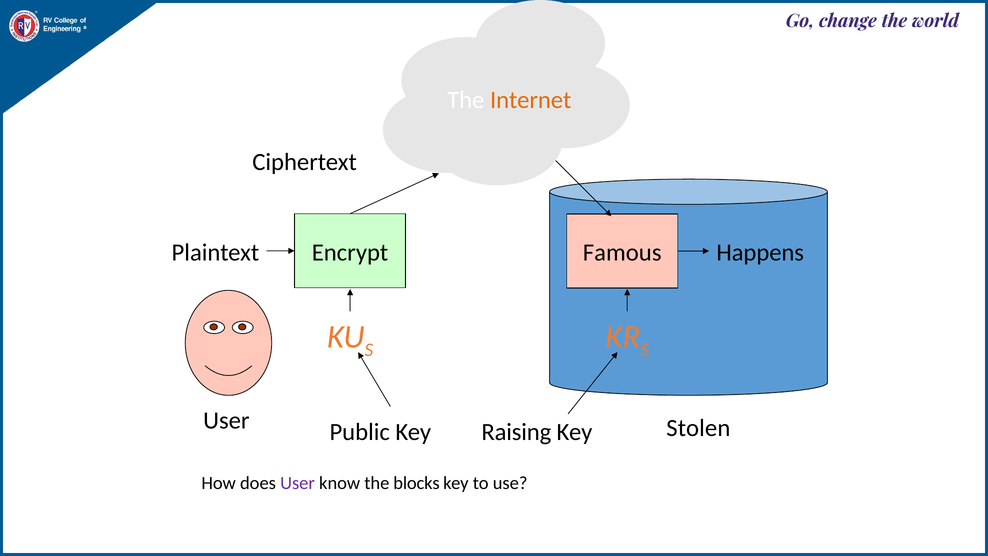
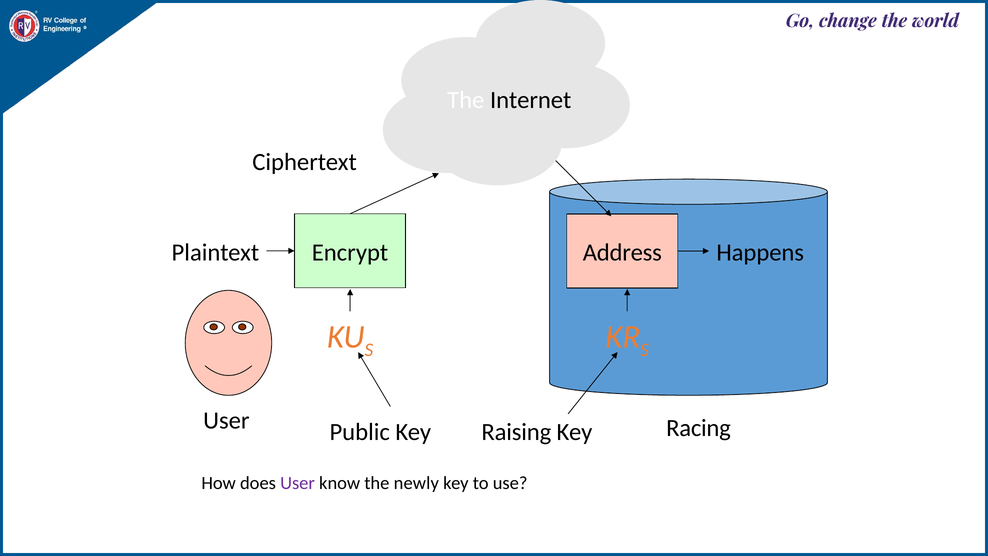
Internet colour: orange -> black
Famous: Famous -> Address
Stolen: Stolen -> Racing
blocks: blocks -> newly
